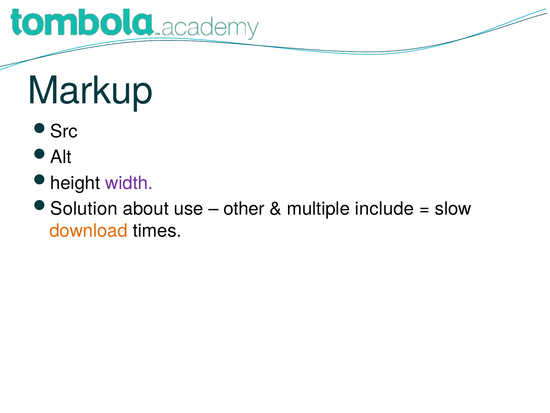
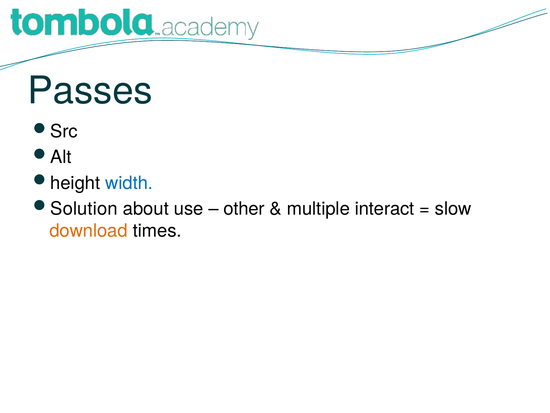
Markup: Markup -> Passes
width colour: purple -> blue
include: include -> interact
